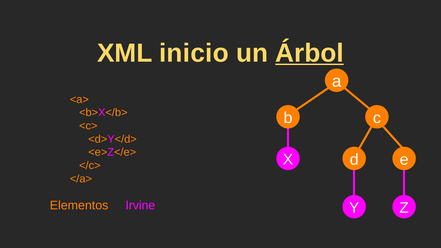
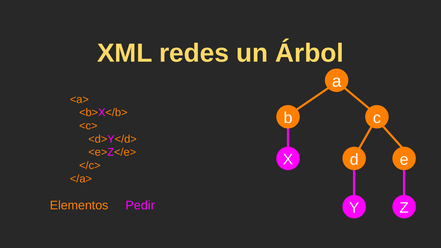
inicio: inicio -> redes
Árbol underline: present -> none
Irvine: Irvine -> Pedir
